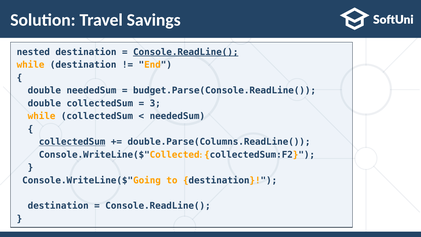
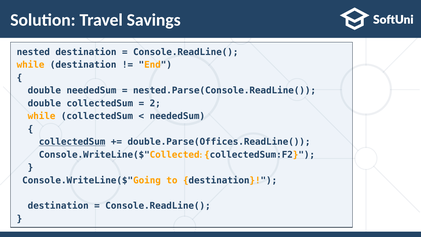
Console.ReadLine( at (186, 52) underline: present -> none
budget.Parse(Console.ReadLine(: budget.Parse(Console.ReadLine( -> nested.Parse(Console.ReadLine(
3: 3 -> 2
double.Parse(Columns.ReadLine(: double.Parse(Columns.ReadLine( -> double.Parse(Offices.ReadLine(
